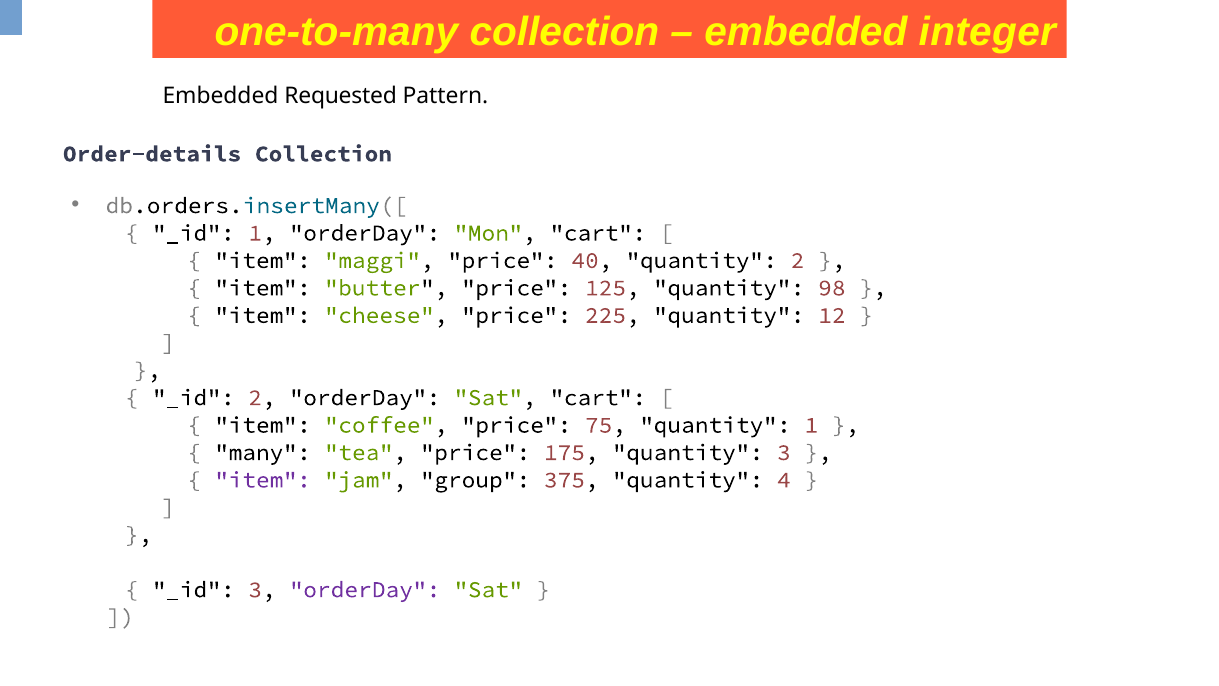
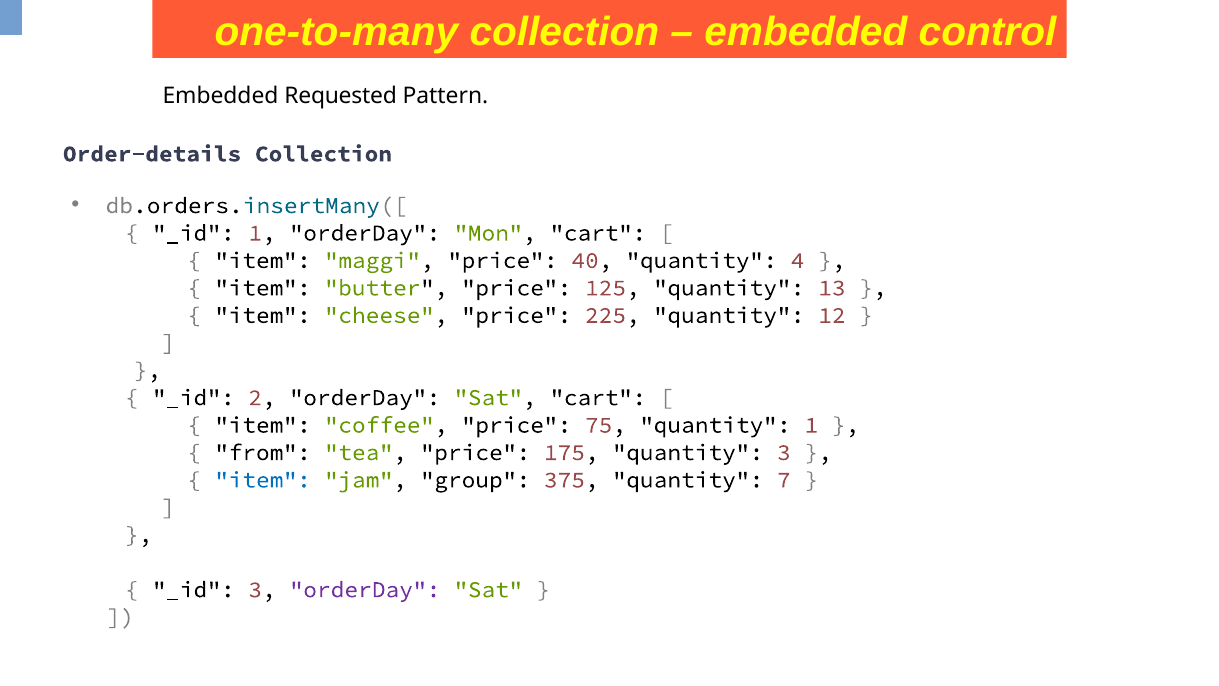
integer: integer -> control
quantity 2: 2 -> 4
98: 98 -> 13
many: many -> from
item at (263, 480) colour: purple -> blue
4: 4 -> 7
